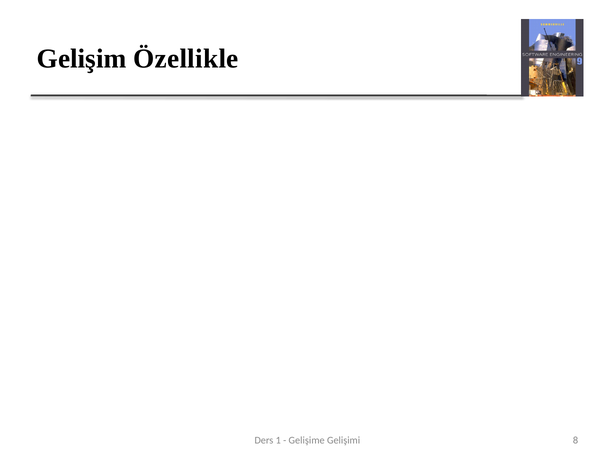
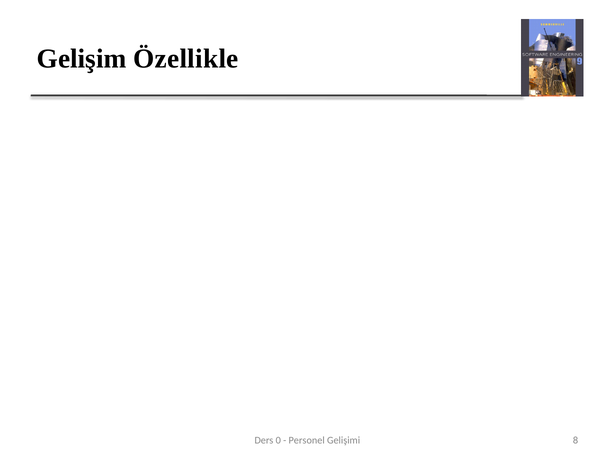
1: 1 -> 0
Gelişime: Gelişime -> Personel
